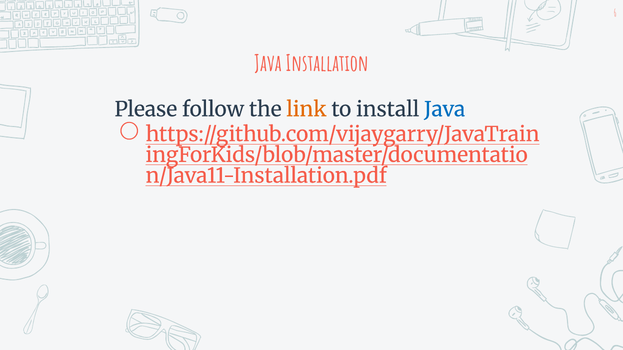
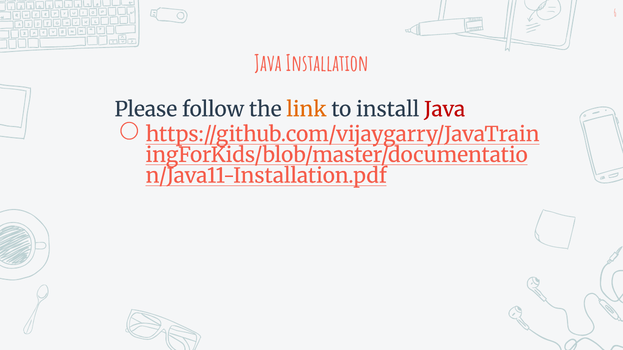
Java at (445, 110) colour: blue -> red
